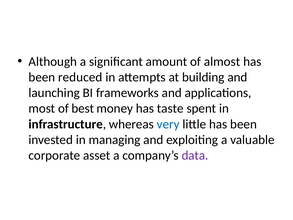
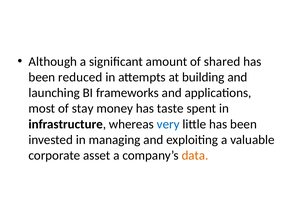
almost: almost -> shared
best: best -> stay
data colour: purple -> orange
